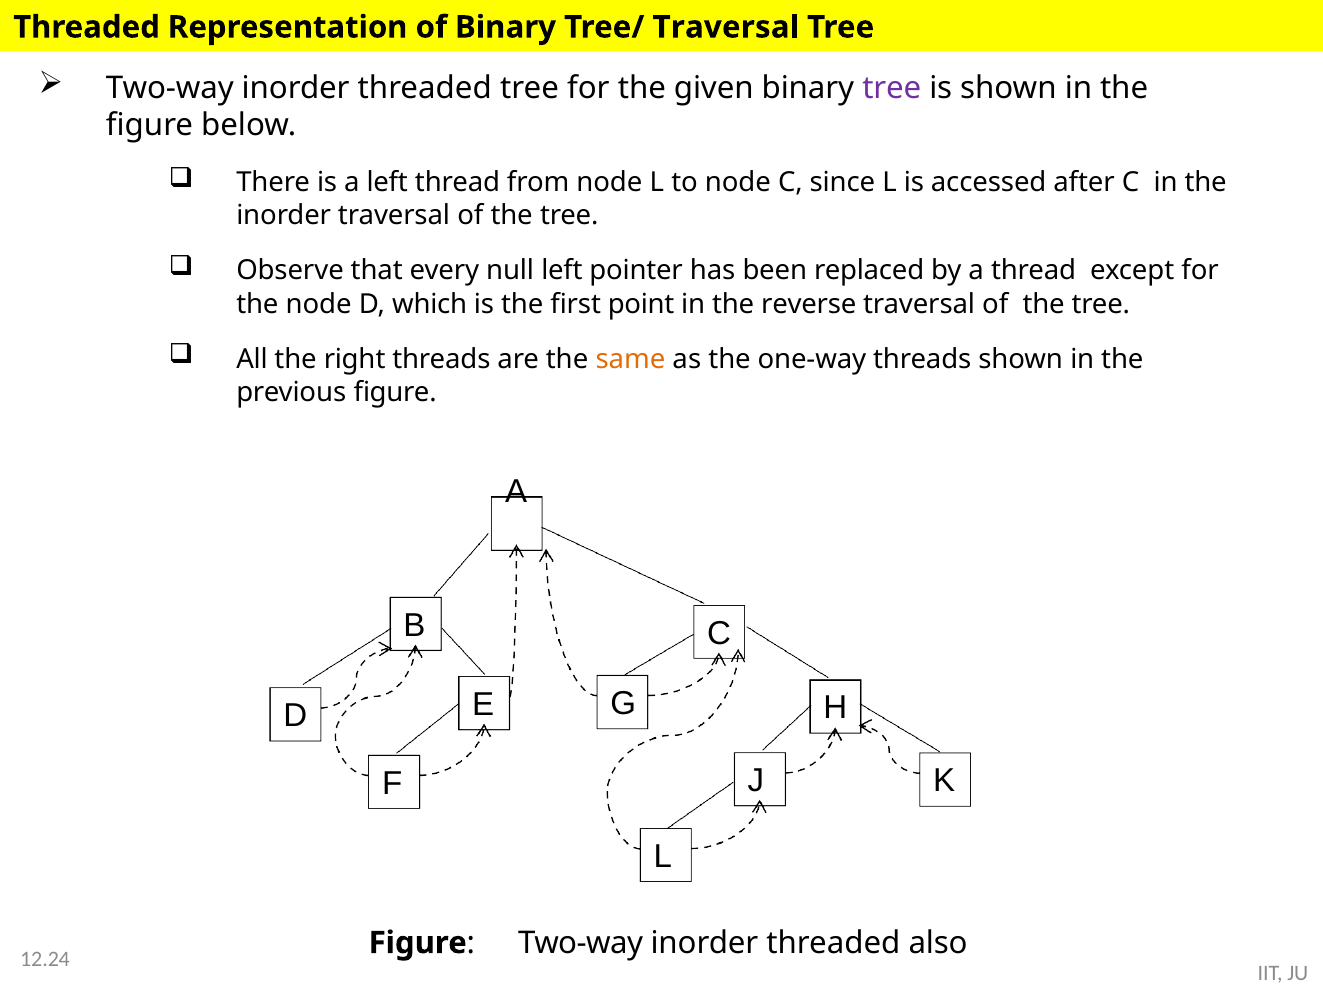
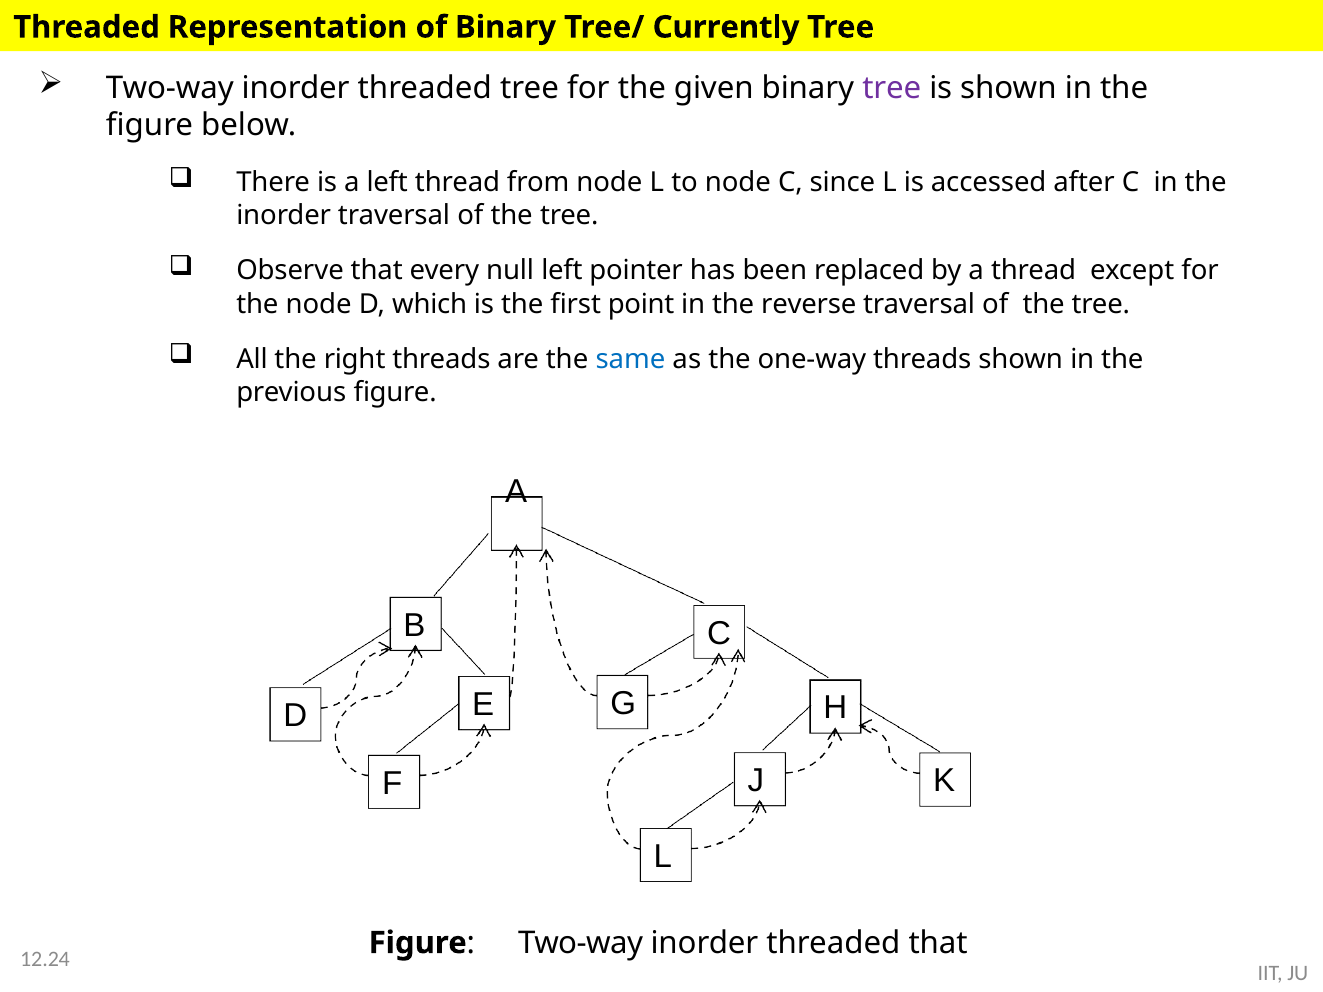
Tree/ Traversal: Traversal -> Currently
same colour: orange -> blue
threaded also: also -> that
